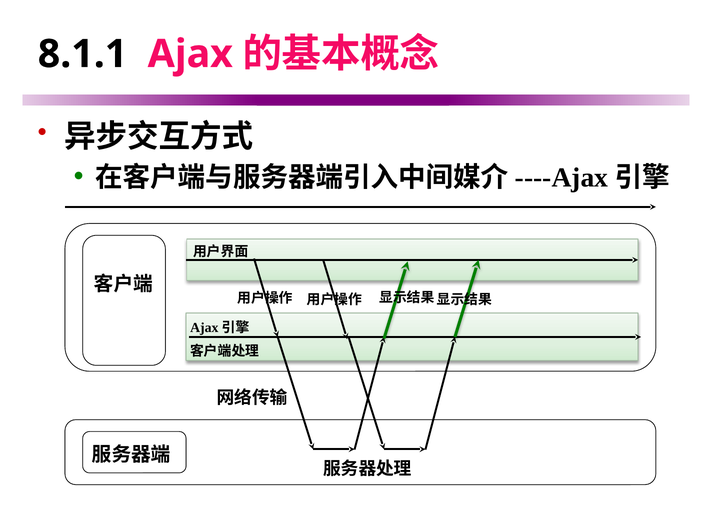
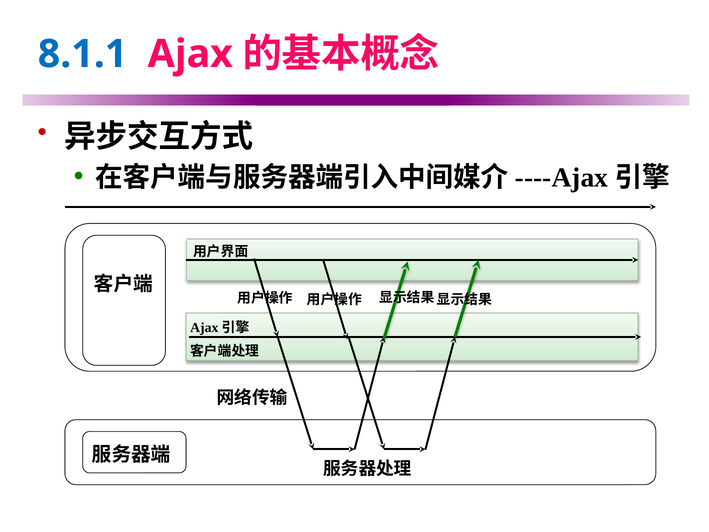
8.1.1 colour: black -> blue
